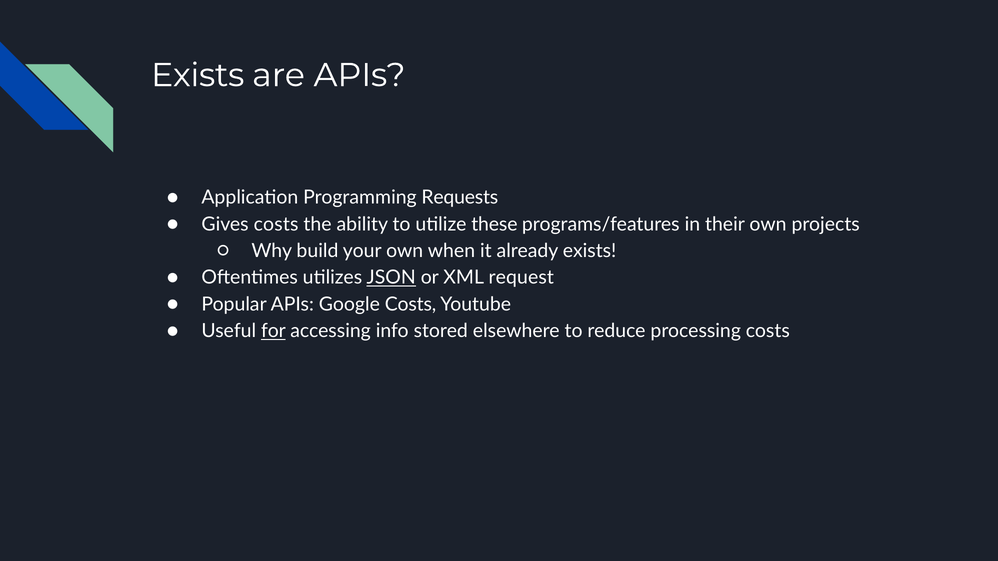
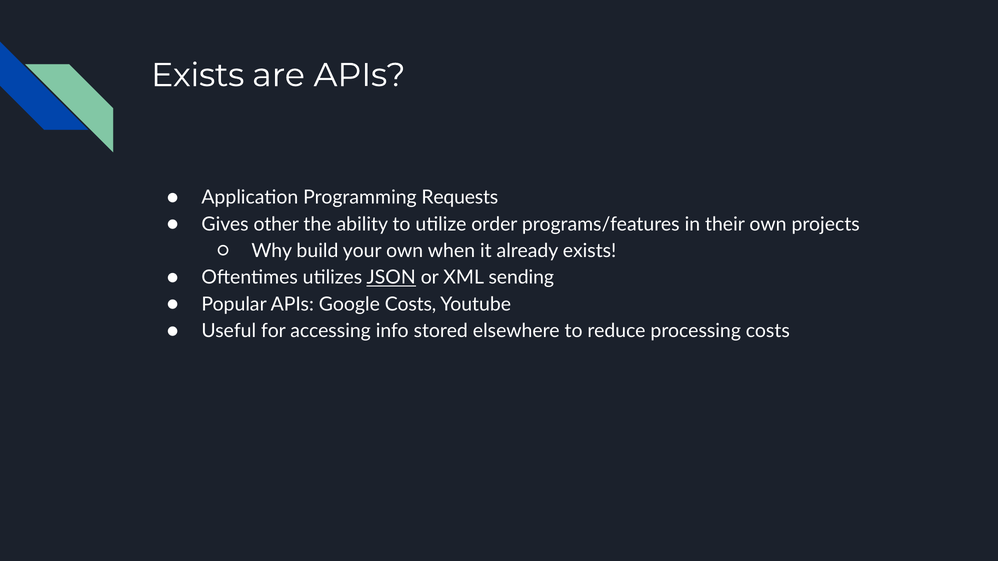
Gives costs: costs -> other
these: these -> order
request: request -> sending
for underline: present -> none
